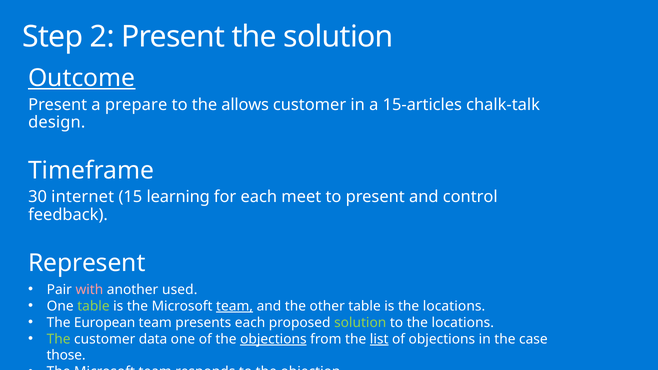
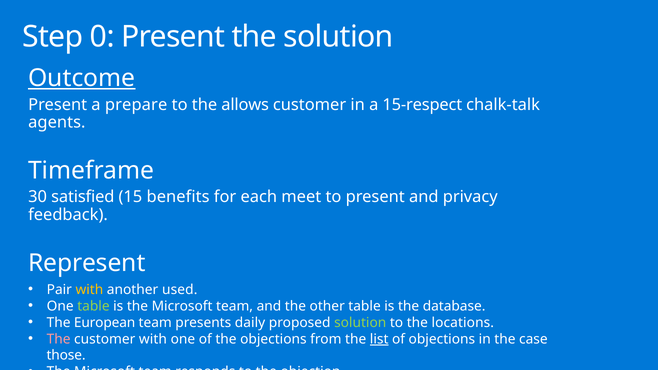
2: 2 -> 0
15-articles: 15-articles -> 15-respect
design: design -> agents
internet: internet -> satisfied
learning: learning -> benefits
control: control -> privacy
with at (89, 290) colour: pink -> yellow
team at (235, 306) underline: present -> none
is the locations: locations -> database
presents each: each -> daily
The at (59, 339) colour: light green -> pink
customer data: data -> with
objections at (273, 339) underline: present -> none
